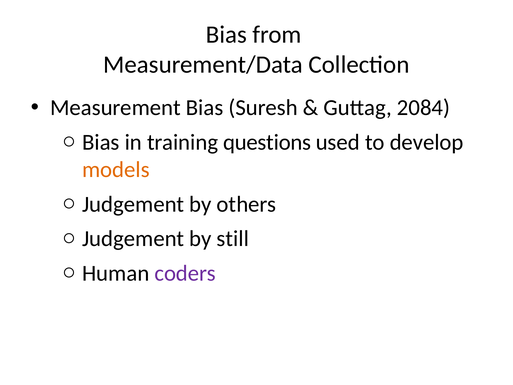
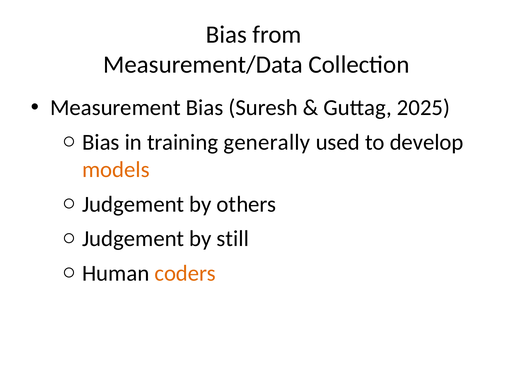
2084: 2084 -> 2025
questions: questions -> generally
coders colour: purple -> orange
